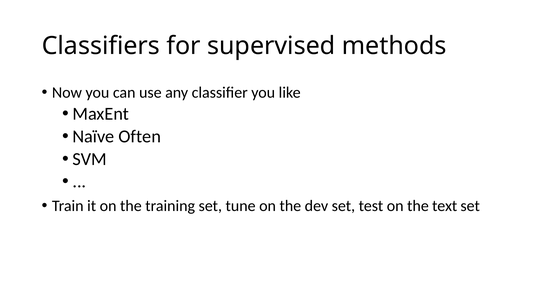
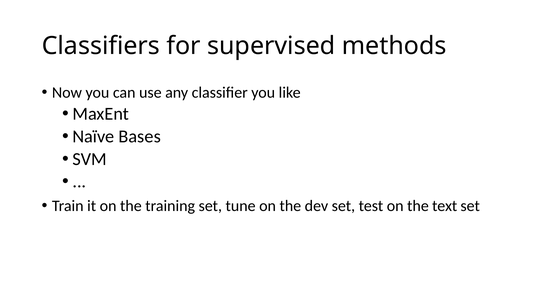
Often: Often -> Bases
